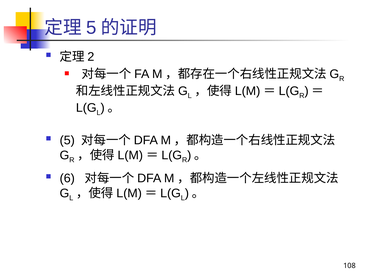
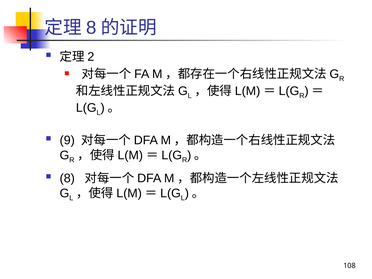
5 at (91, 28): 5 -> 8
5 at (67, 140): 5 -> 9
6 at (67, 178): 6 -> 8
